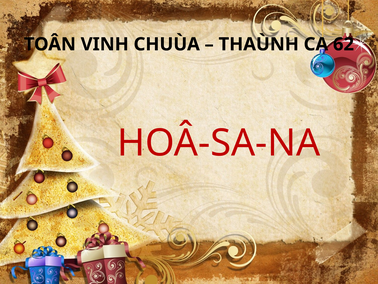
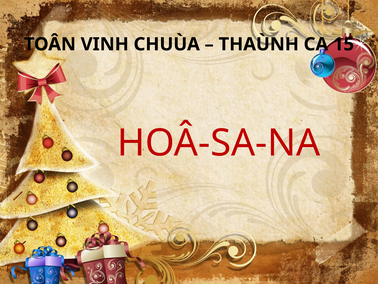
62: 62 -> 15
